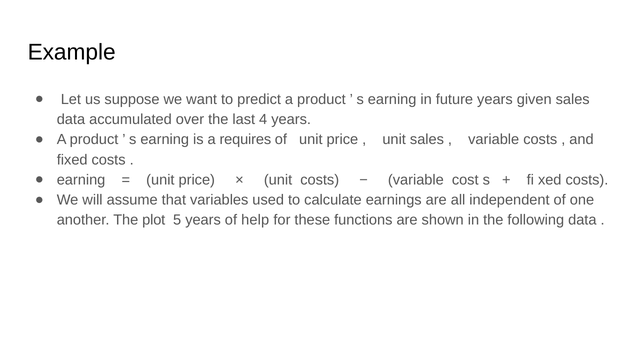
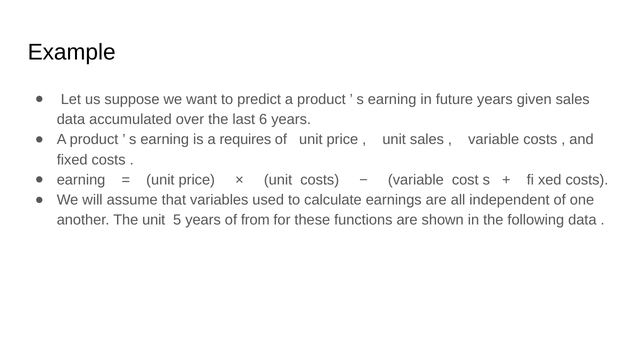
4: 4 -> 6
The plot: plot -> unit
help: help -> from
